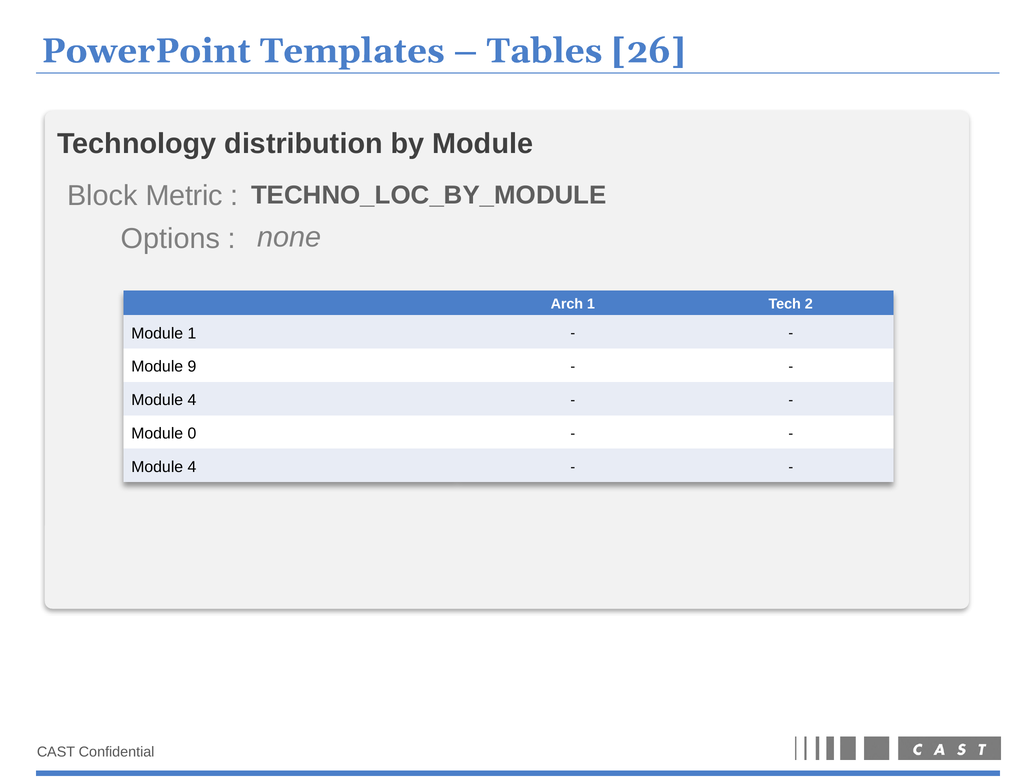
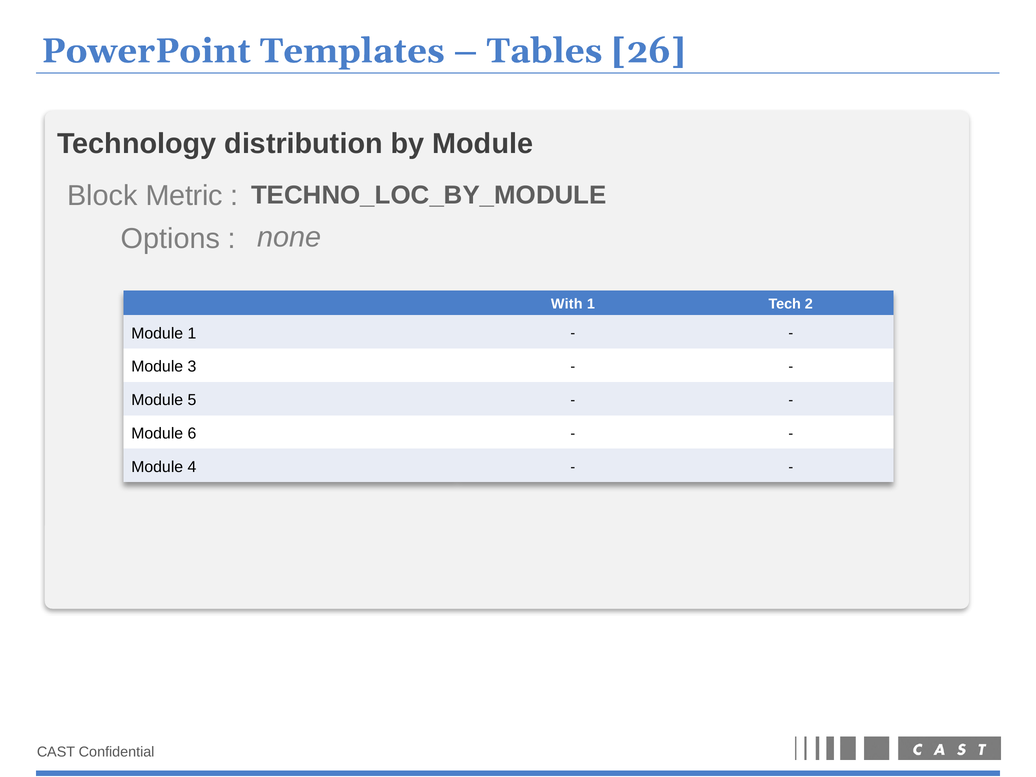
Arch: Arch -> With
9: 9 -> 3
4 at (192, 400): 4 -> 5
0: 0 -> 6
